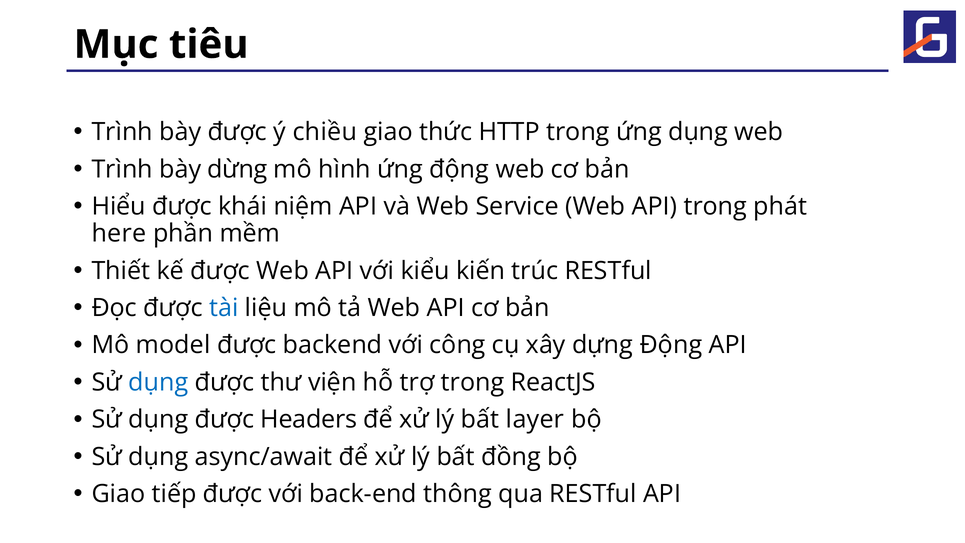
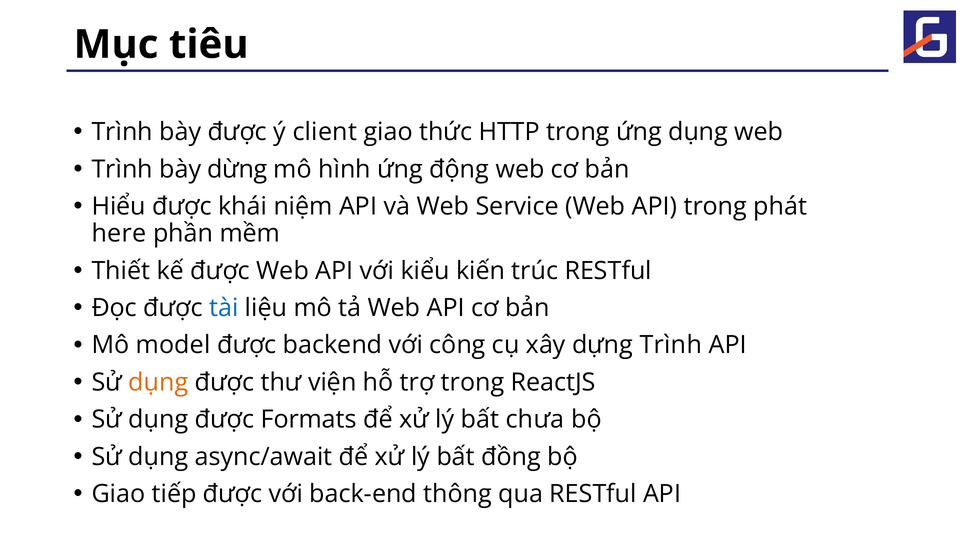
chiều: chiều -> client
dựng Động: Động -> Trình
dụng at (158, 382) colour: blue -> orange
Headers: Headers -> Formats
layer: layer -> chưa
